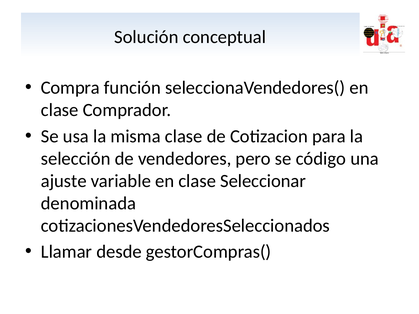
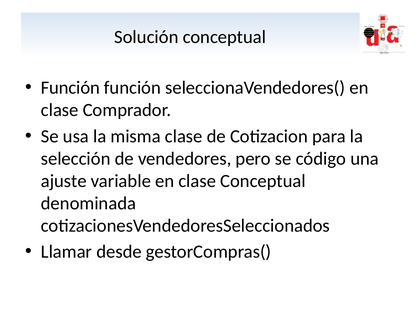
Compra at (70, 88): Compra -> Función
clase Seleccionar: Seleccionar -> Conceptual
